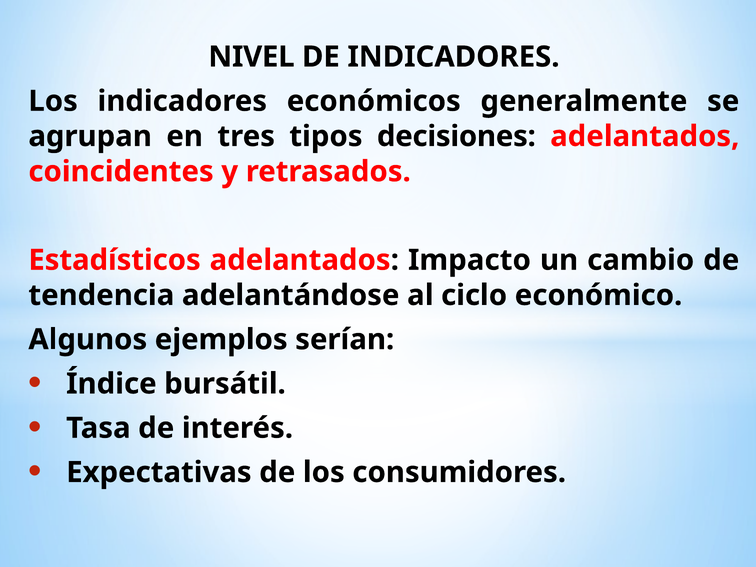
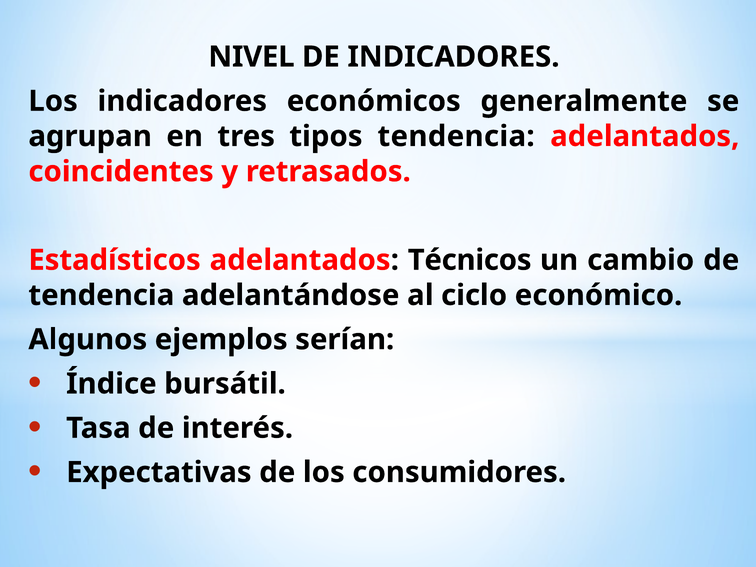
tipos decisiones: decisiones -> tendencia
Impacto: Impacto -> Técnicos
